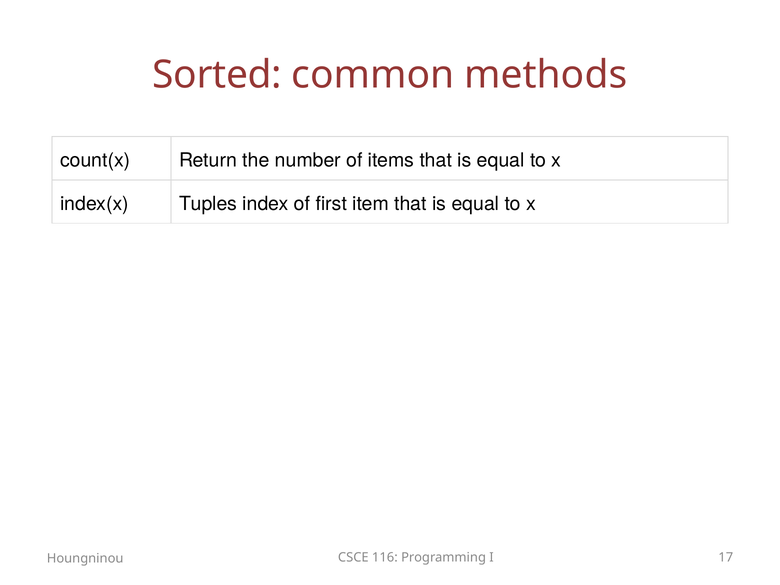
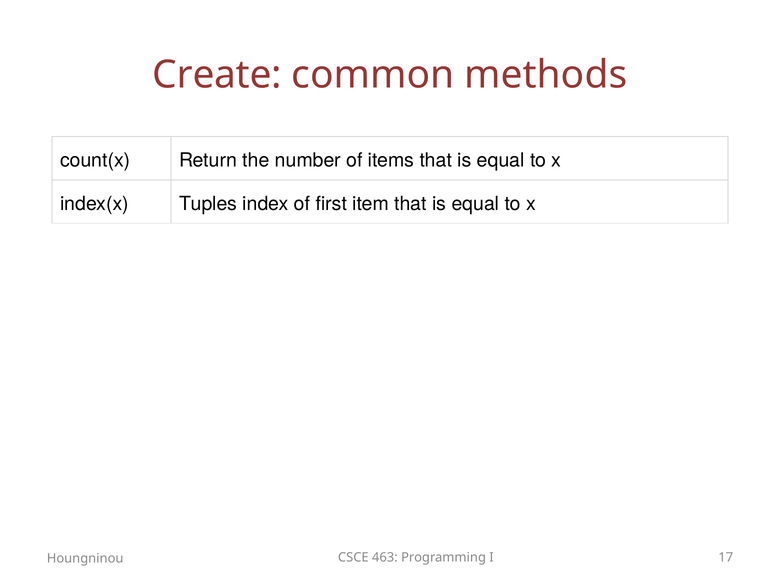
Sorted: Sorted -> Create
116: 116 -> 463
